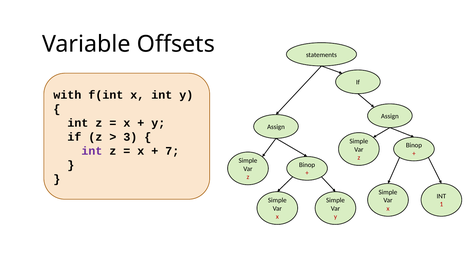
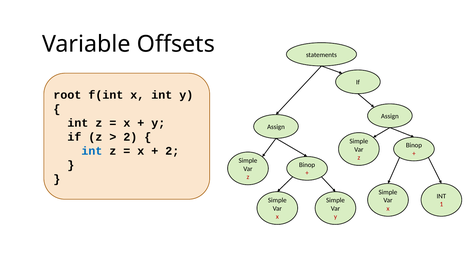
with: with -> root
3 at (130, 137): 3 -> 2
int at (92, 151) colour: purple -> blue
7 at (172, 151): 7 -> 2
